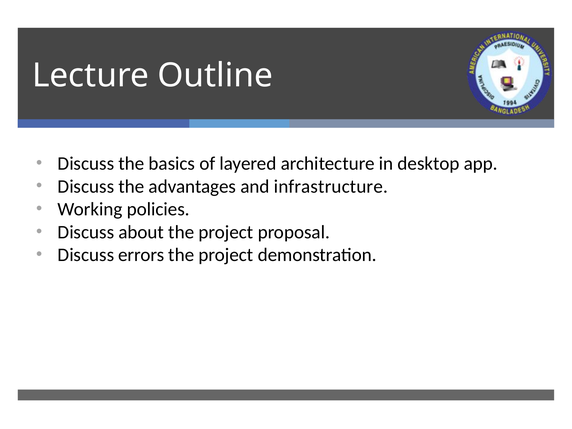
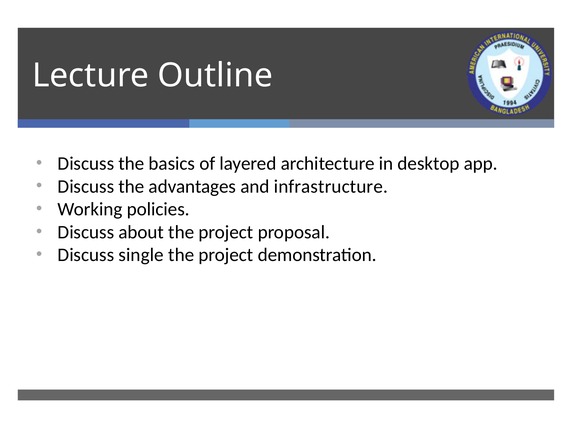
errors: errors -> single
